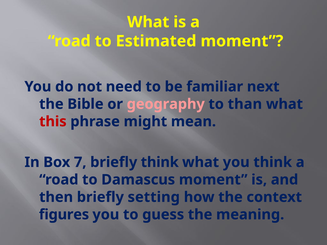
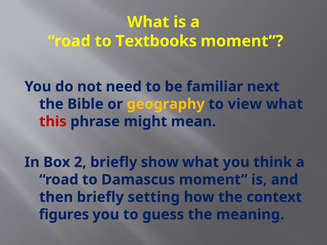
Estimated: Estimated -> Textbooks
geography colour: pink -> yellow
than: than -> view
7: 7 -> 2
briefly think: think -> show
